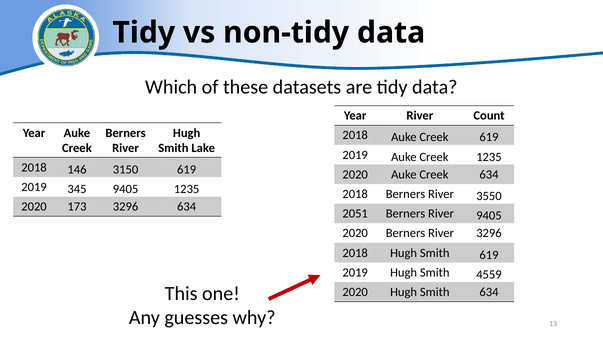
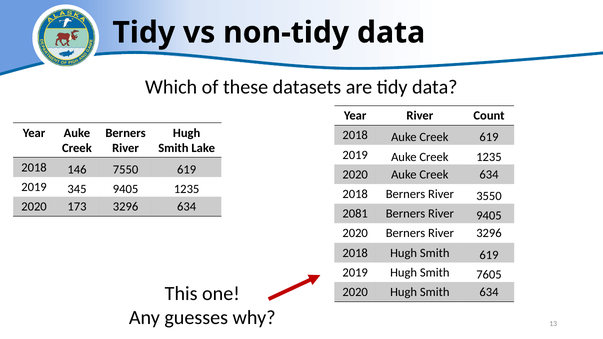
3150: 3150 -> 7550
2051: 2051 -> 2081
4559: 4559 -> 7605
